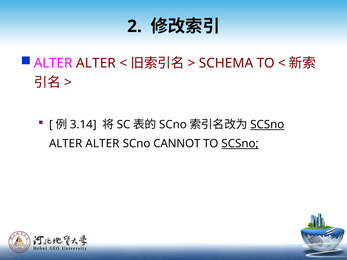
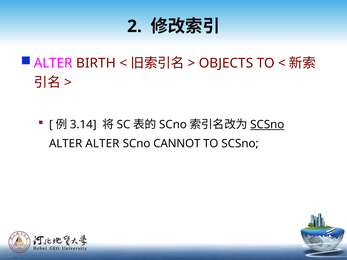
ALTER at (96, 63): ALTER -> BIRTH
SCHEMA: SCHEMA -> OBJECTS
SCSno at (240, 144) underline: present -> none
